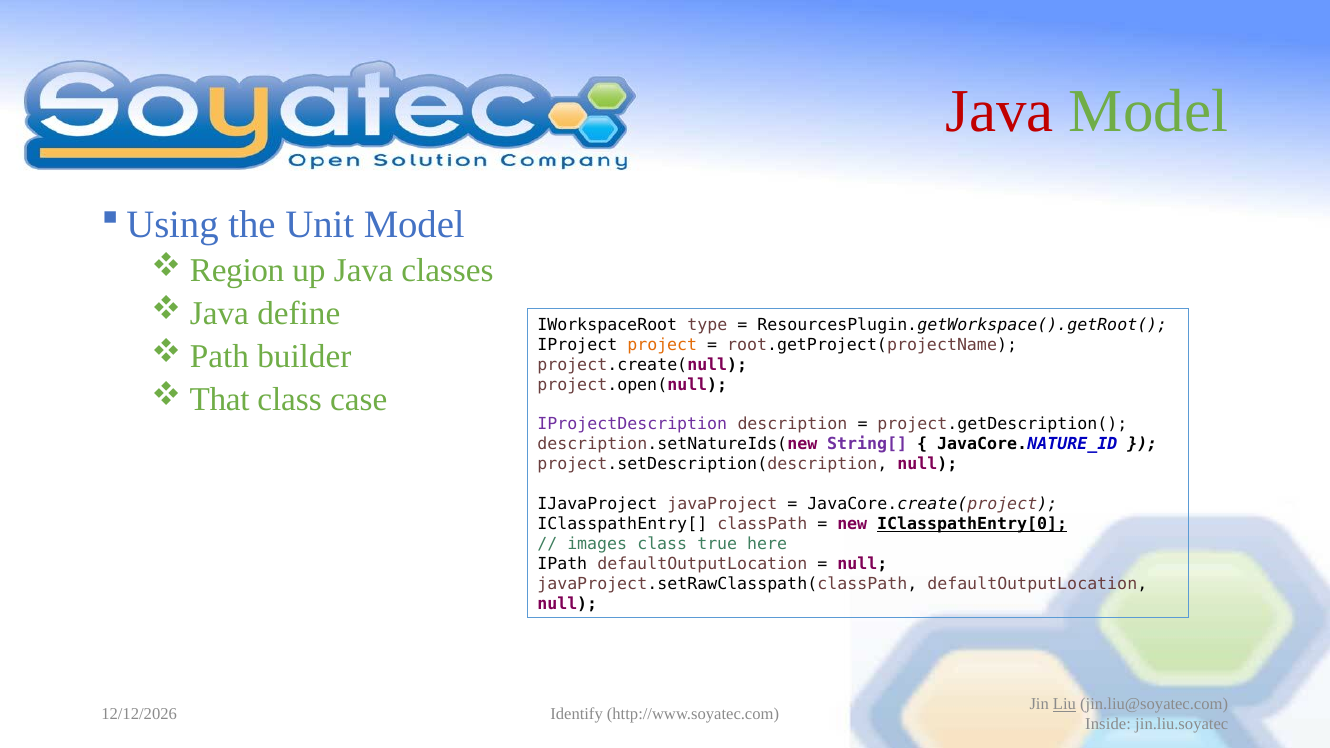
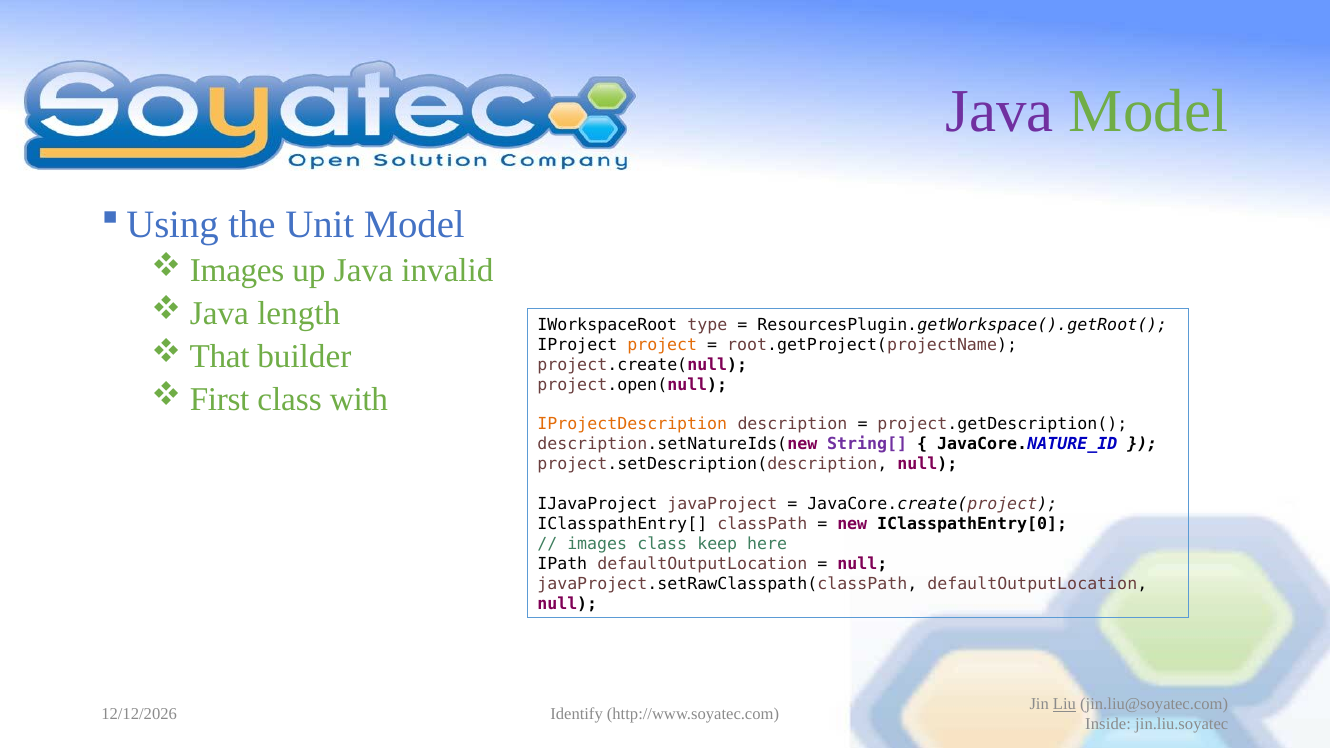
Java at (1000, 112) colour: red -> purple
Region at (237, 271): Region -> Images
classes: classes -> invalid
define: define -> length
Path: Path -> That
That: That -> First
case: case -> with
IProjectDescription colour: purple -> orange
IClasspathEntry[0 underline: present -> none
true: true -> keep
